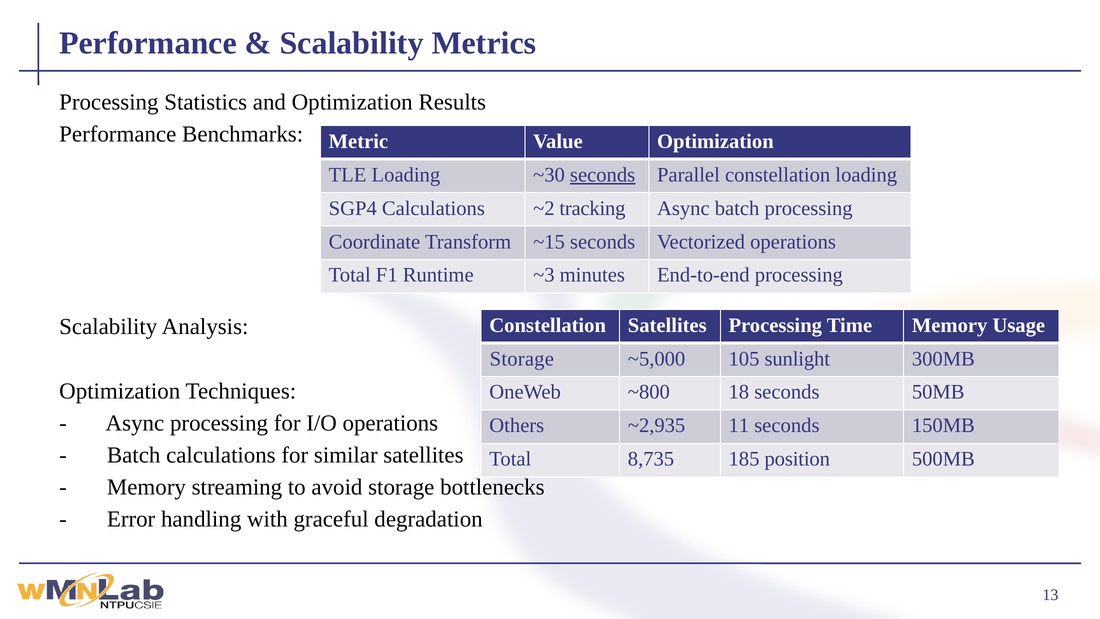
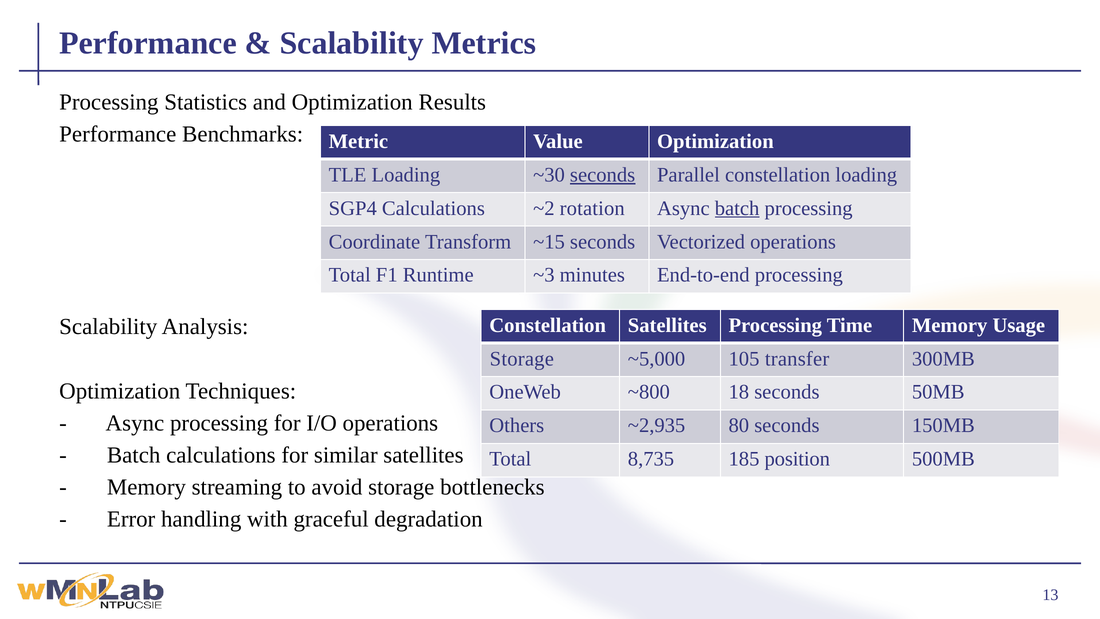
tracking: tracking -> rotation
batch at (737, 208) underline: none -> present
sunlight: sunlight -> transfer
11: 11 -> 80
